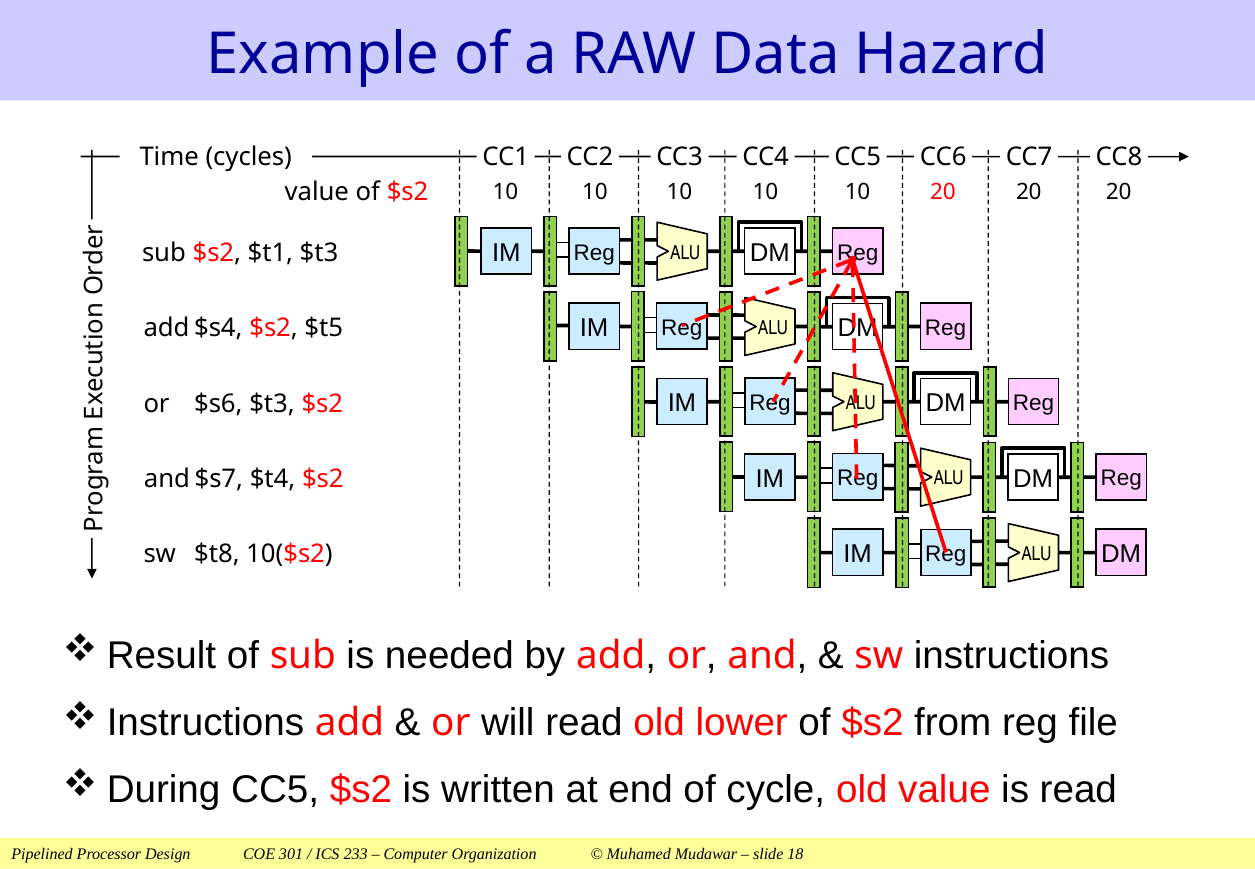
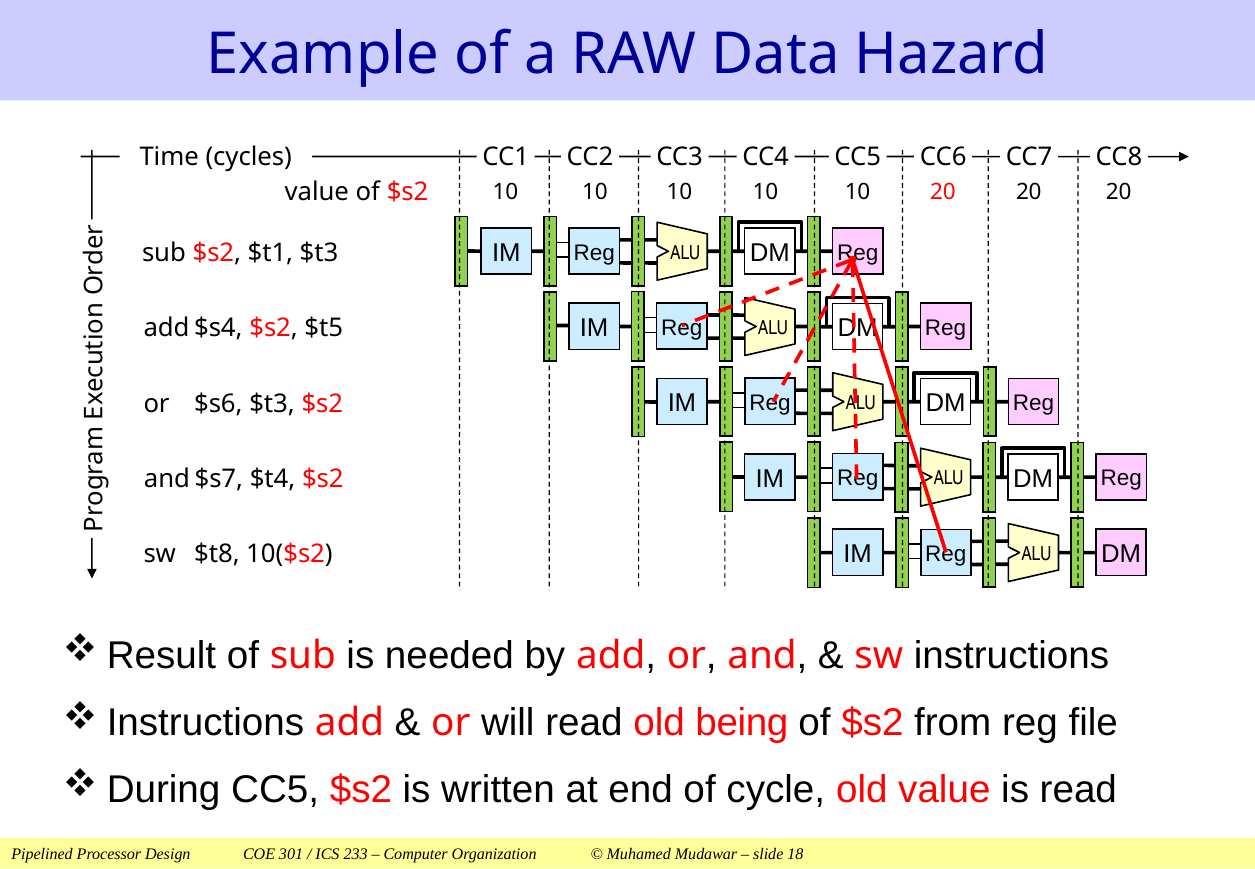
lower: lower -> being
